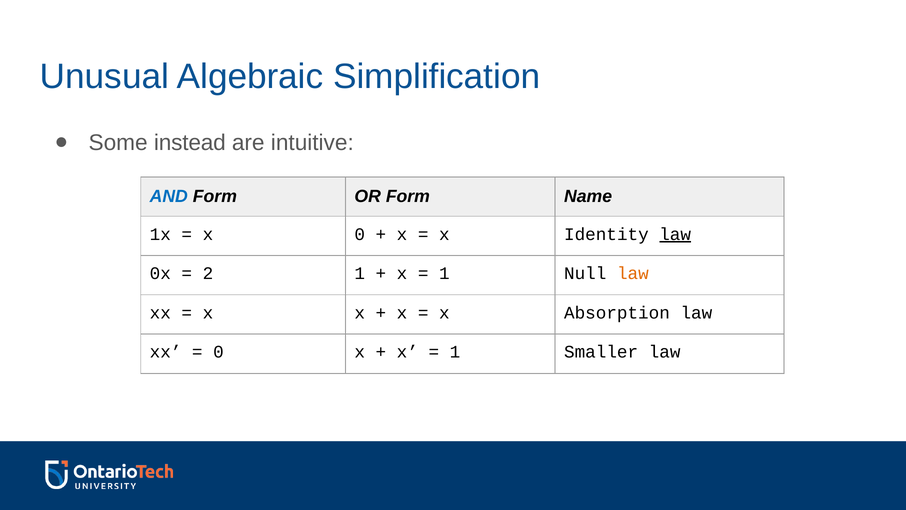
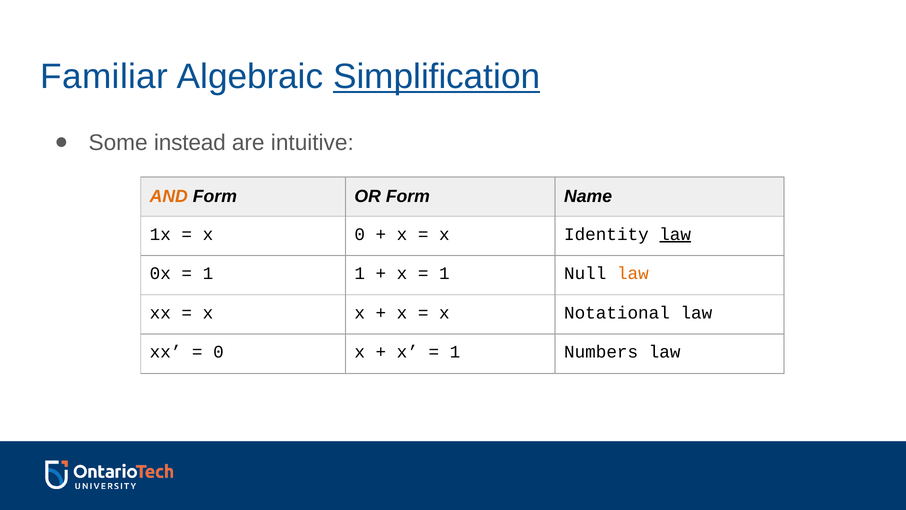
Unusual: Unusual -> Familiar
Simplification underline: none -> present
AND colour: blue -> orange
2 at (208, 273): 2 -> 1
Absorption: Absorption -> Notational
Smaller: Smaller -> Numbers
